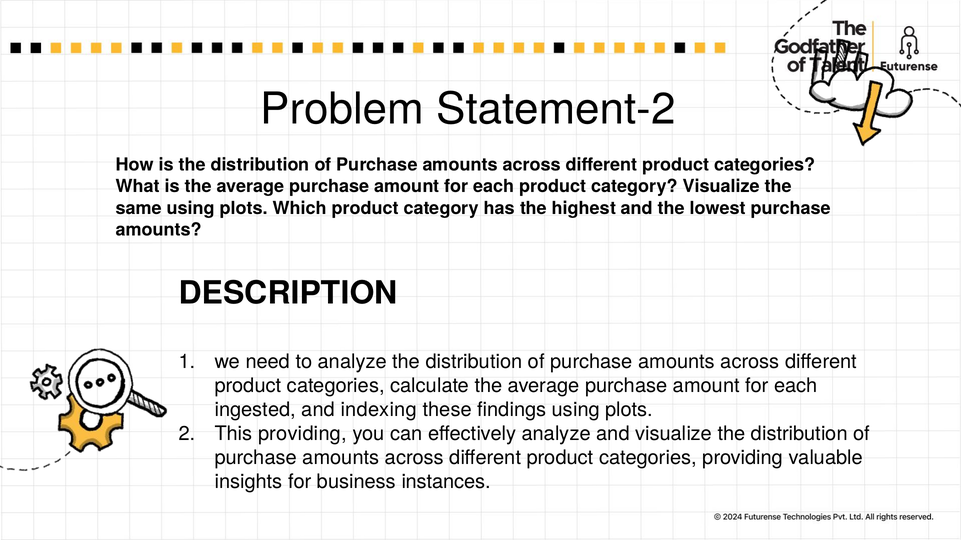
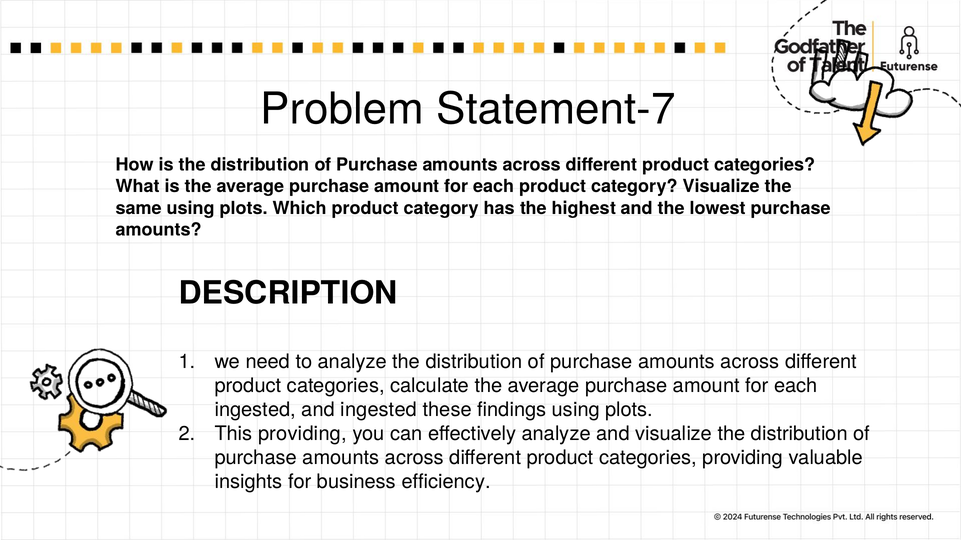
Statement-2: Statement-2 -> Statement-7
and indexing: indexing -> ingested
instances: instances -> efficiency
